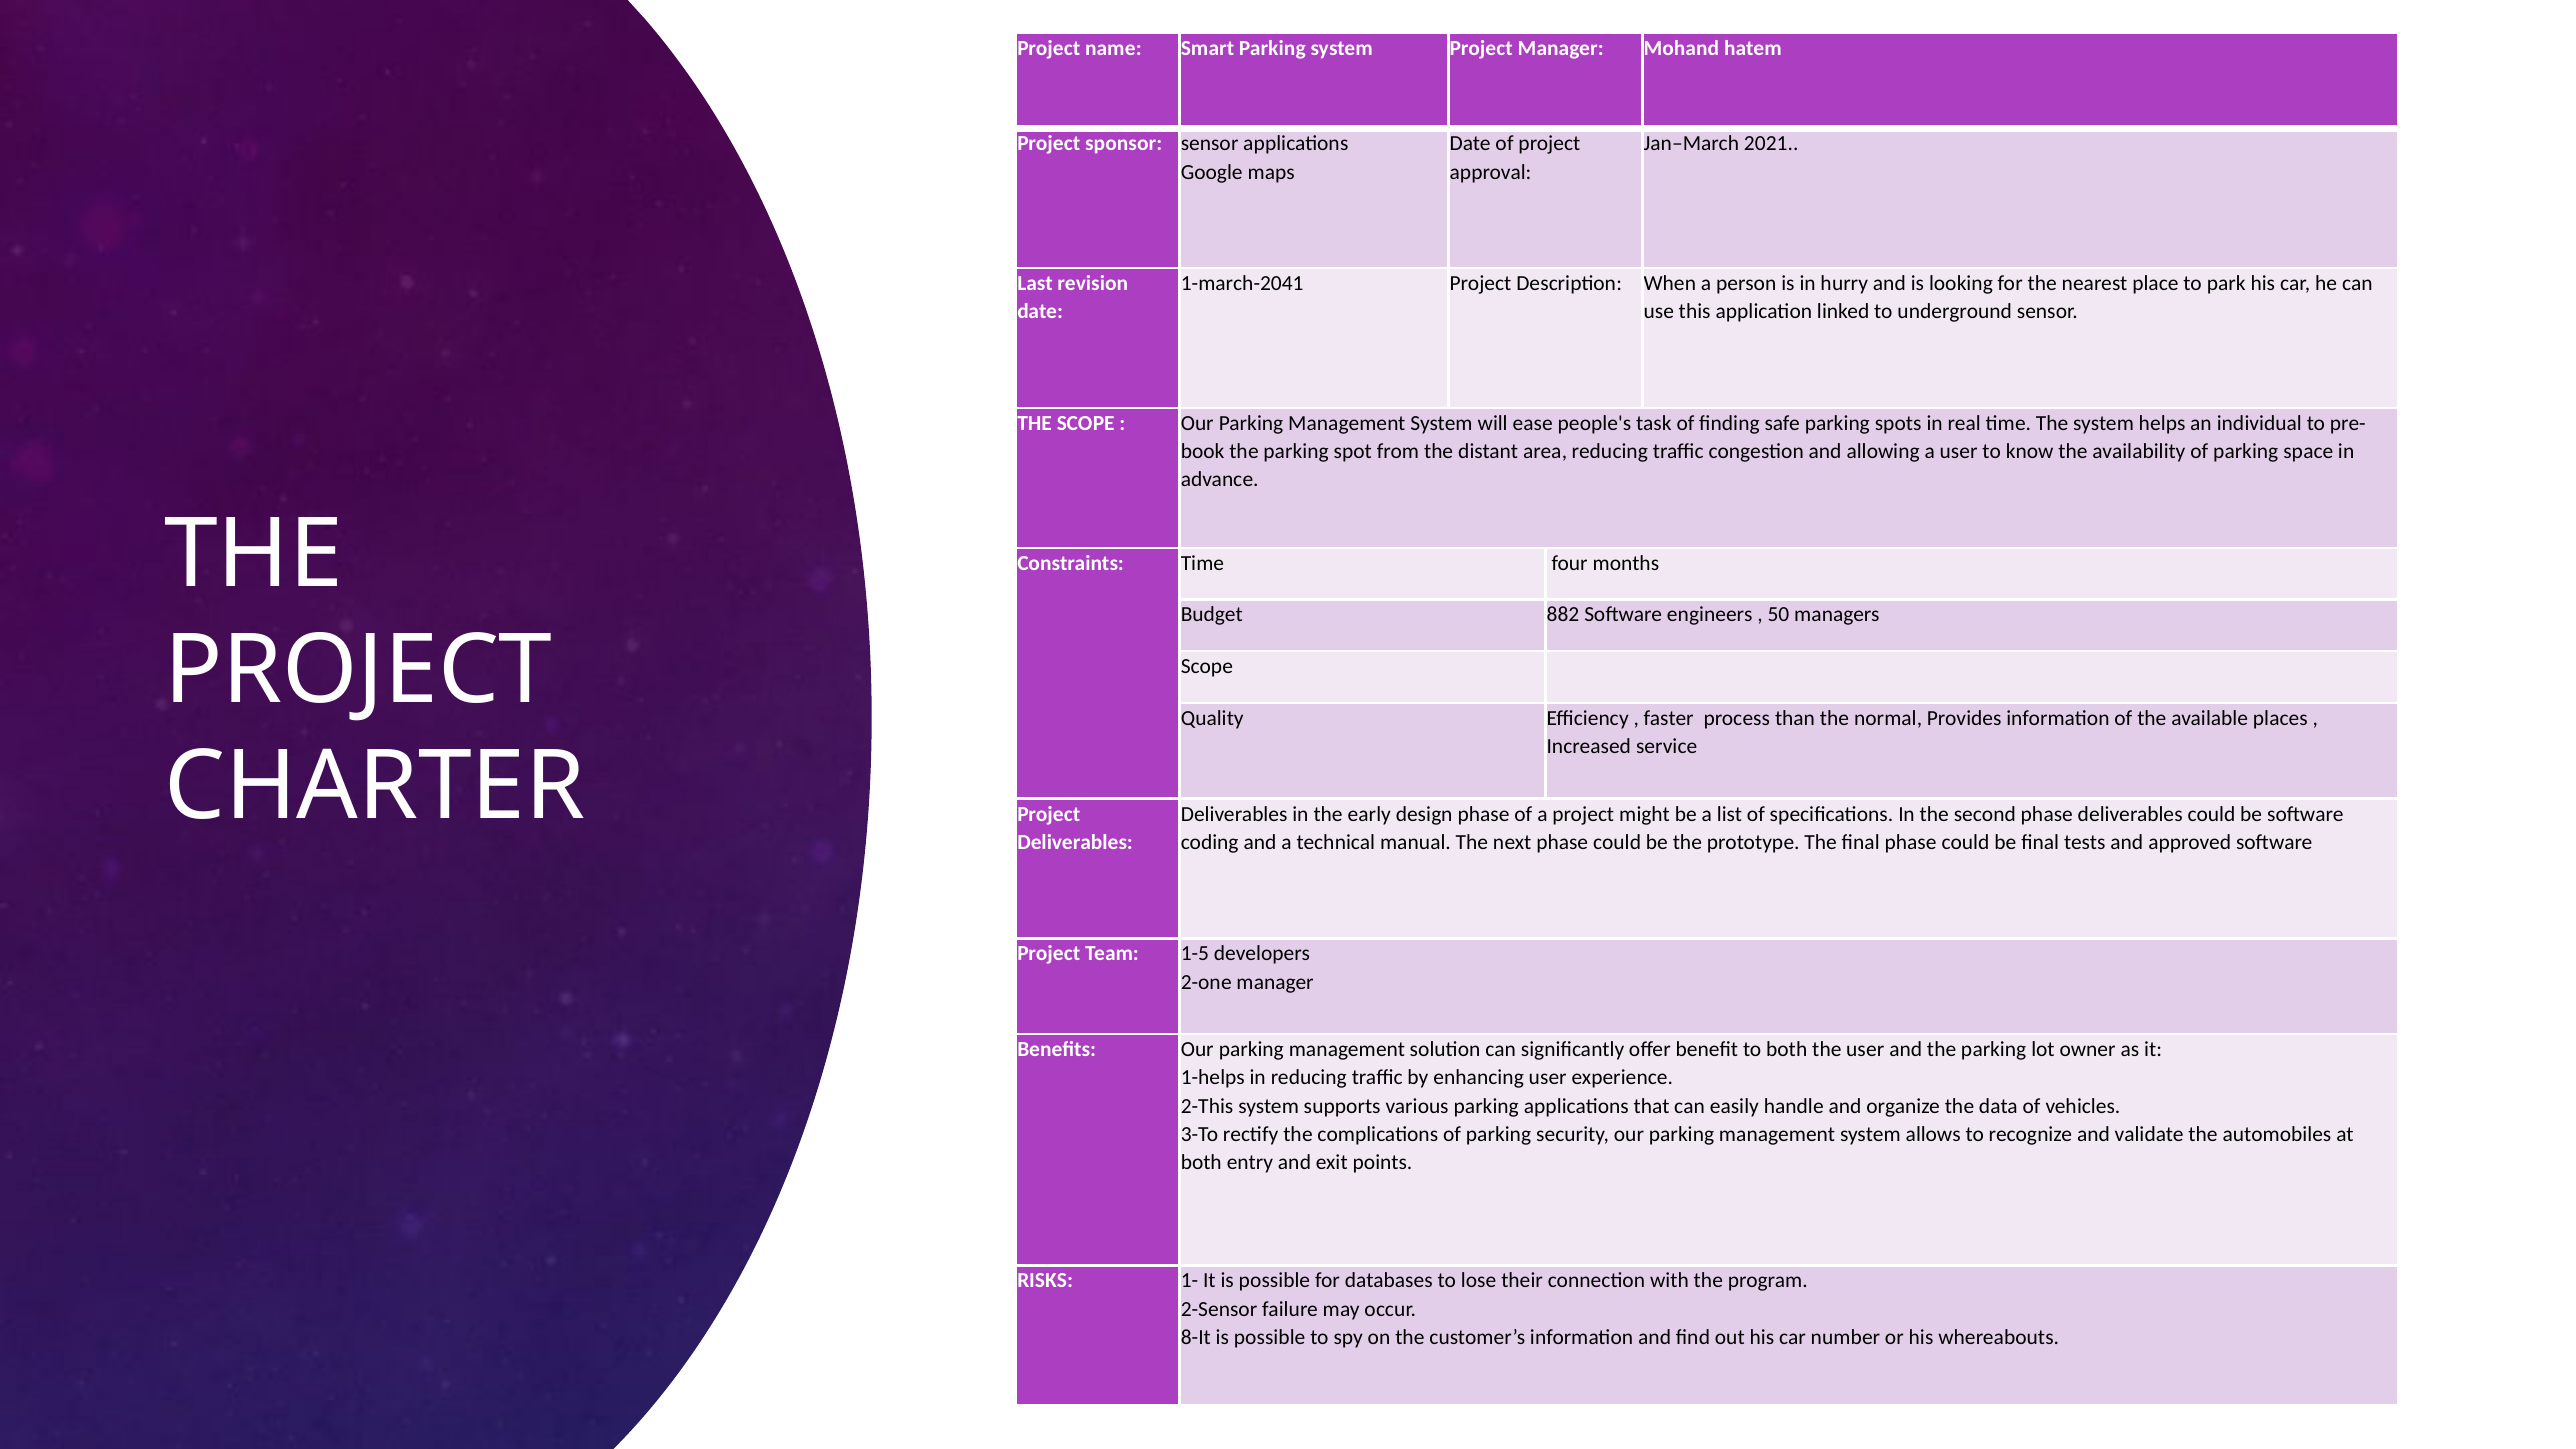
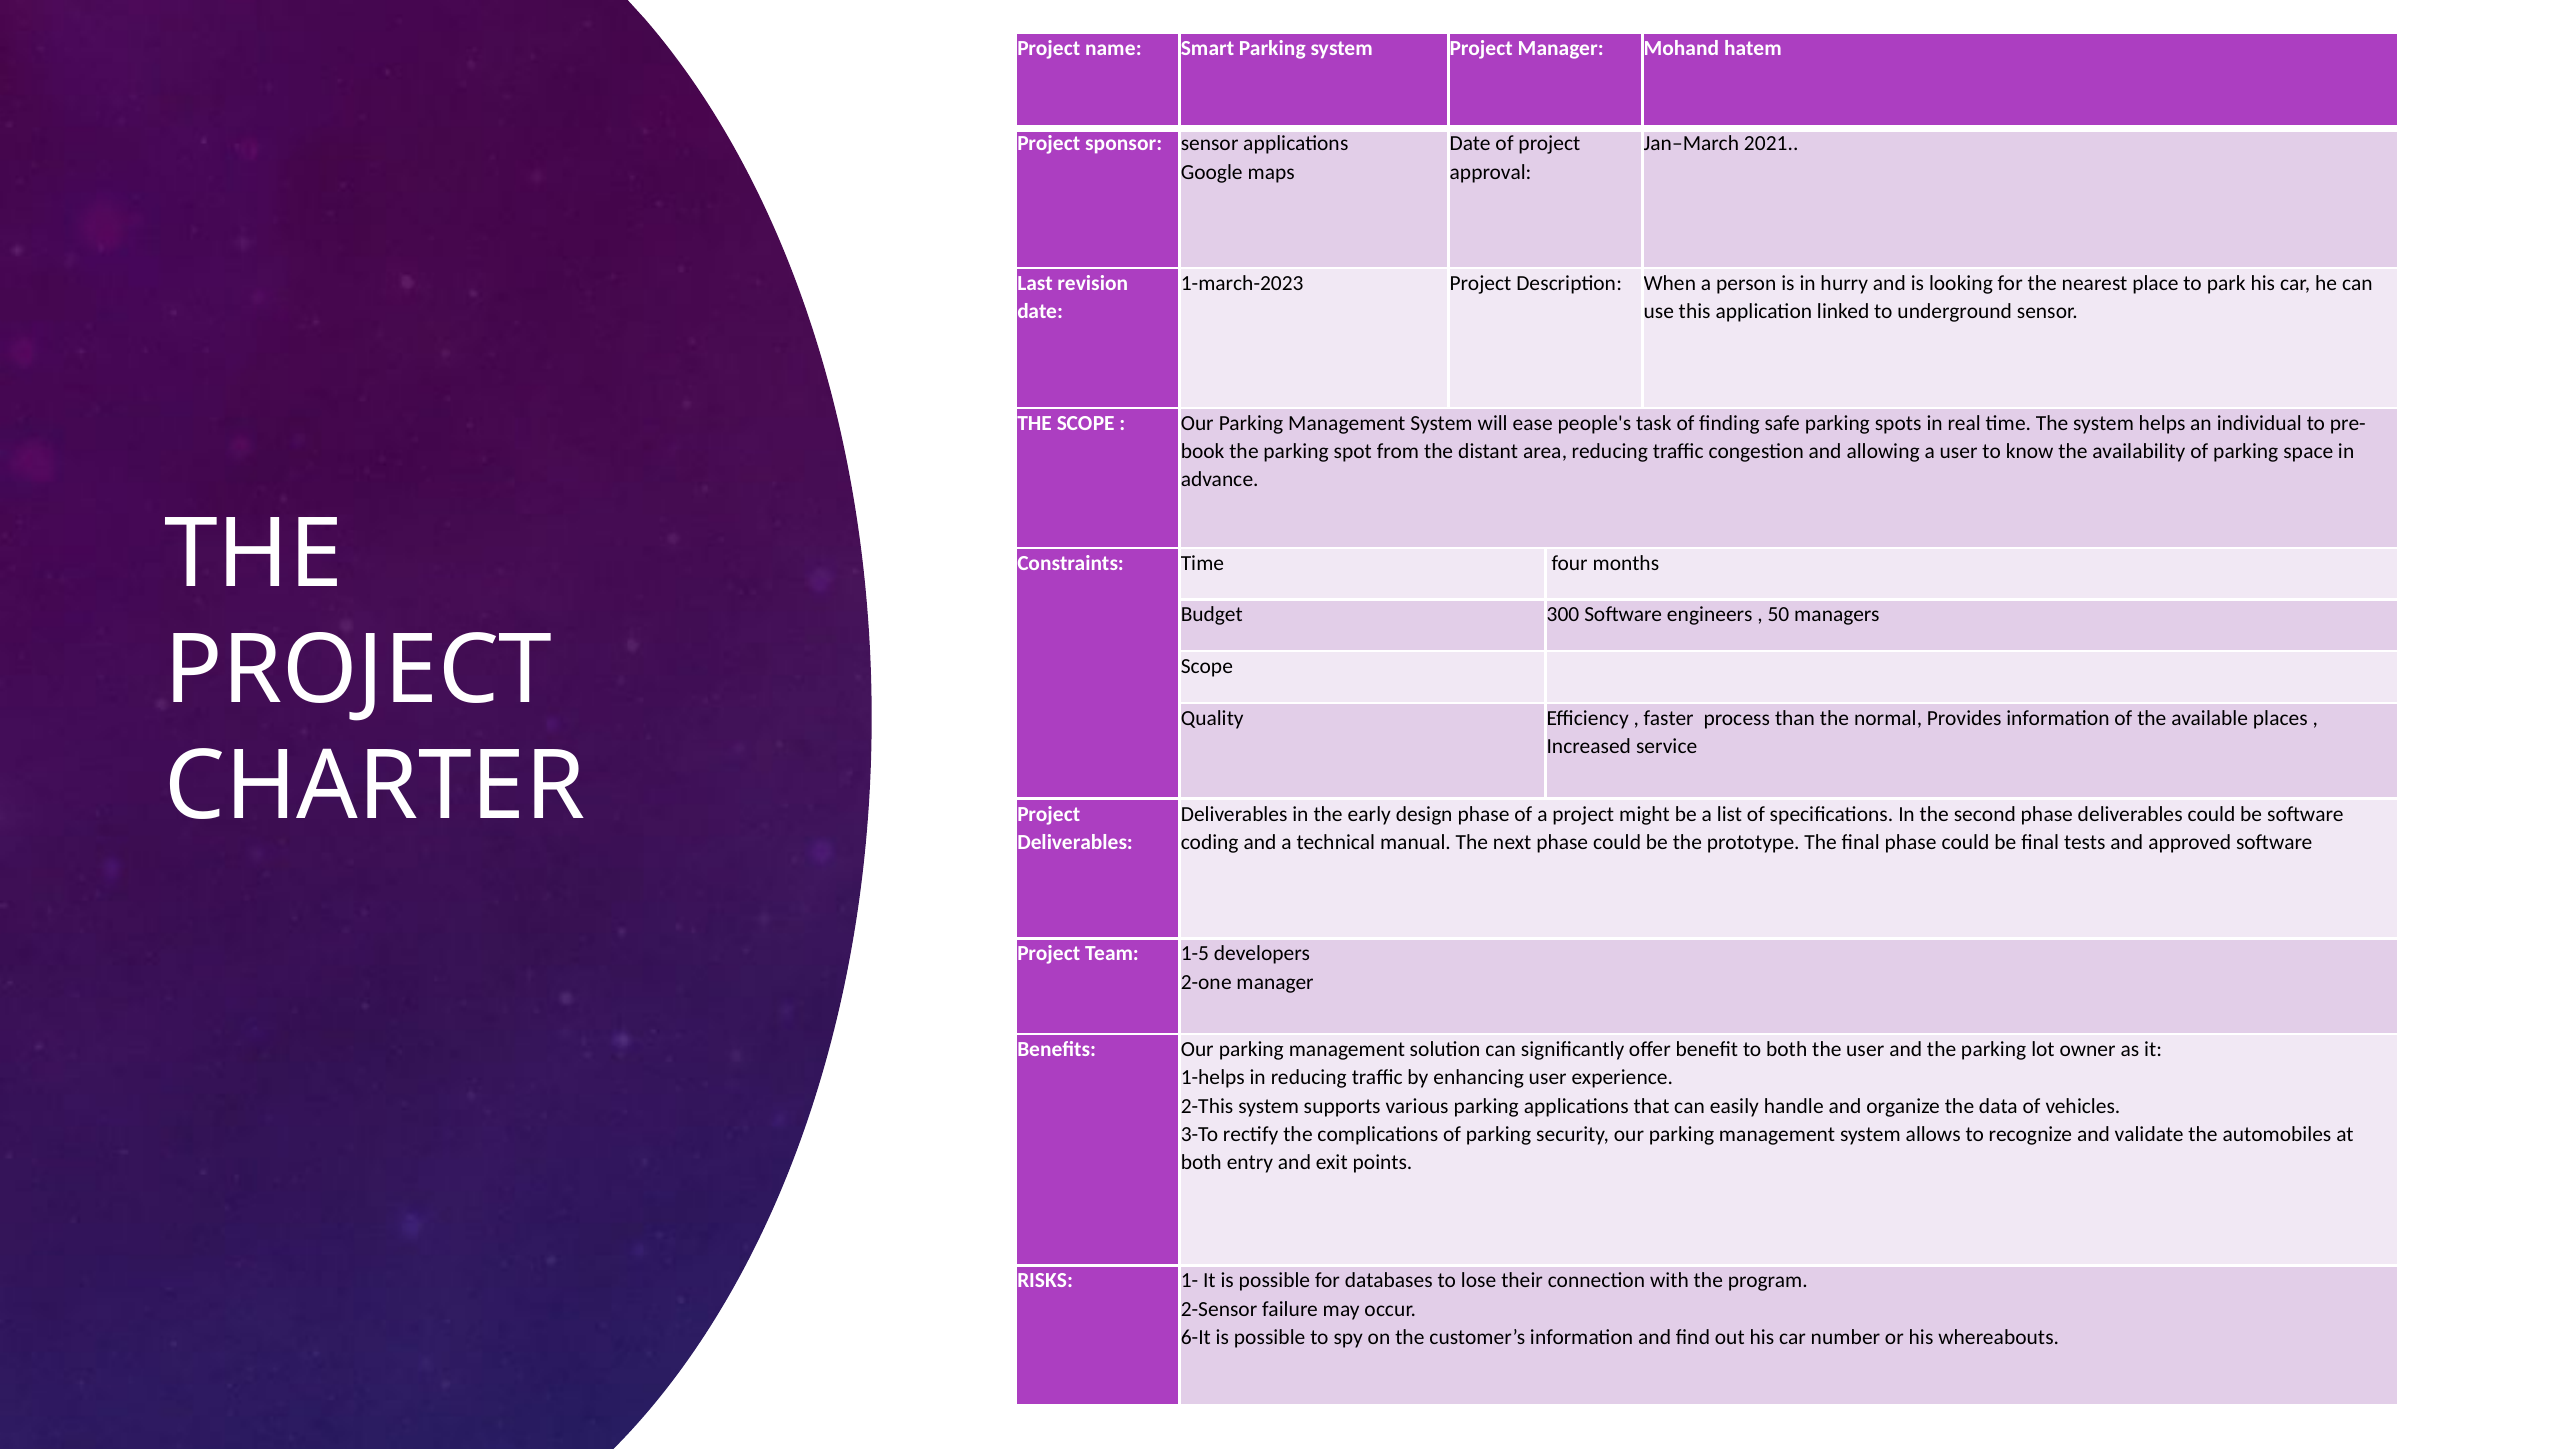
1-march-2041: 1-march-2041 -> 1-march-2023
882: 882 -> 300
8-It: 8-It -> 6-It
